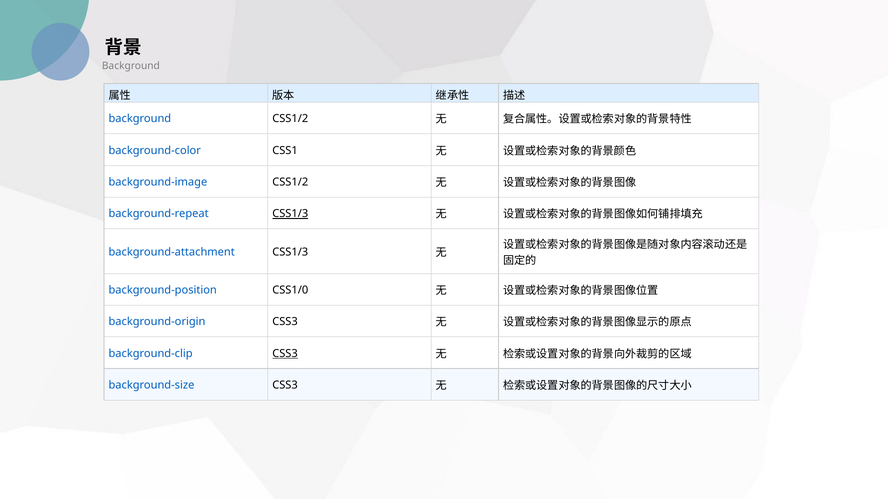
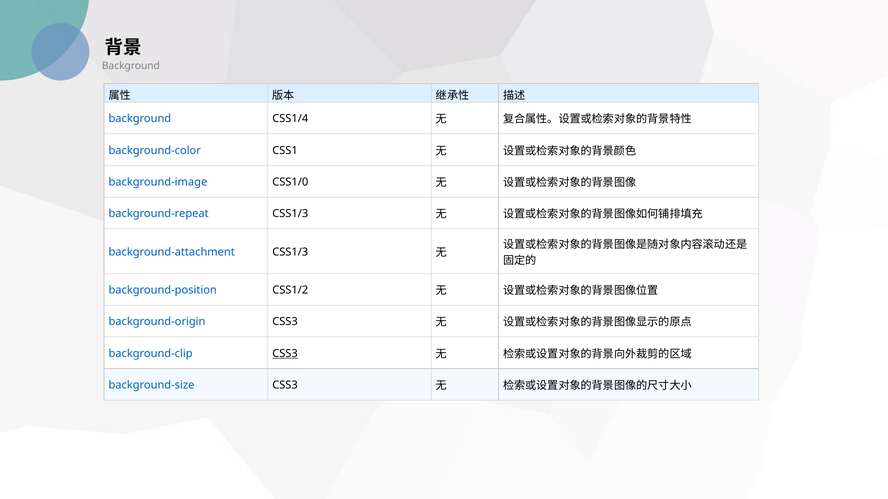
background CSS1/2: CSS1/2 -> CSS1/4
background-image CSS1/2: CSS1/2 -> CSS1/0
CSS1/3 at (290, 214) underline: present -> none
CSS1/0: CSS1/0 -> CSS1/2
